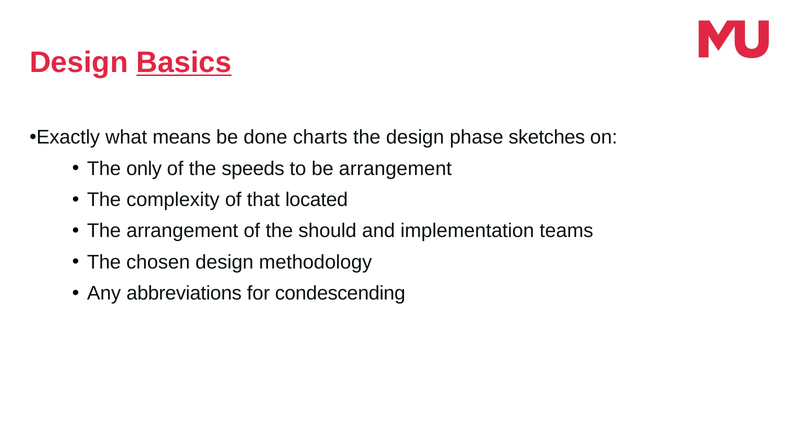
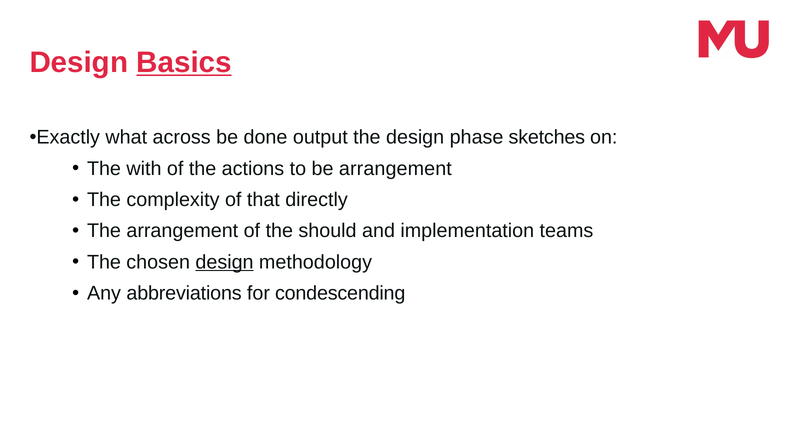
means: means -> across
charts: charts -> output
only: only -> with
speeds: speeds -> actions
located: located -> directly
design at (225, 262) underline: none -> present
